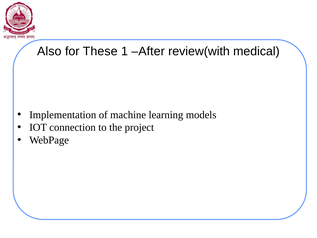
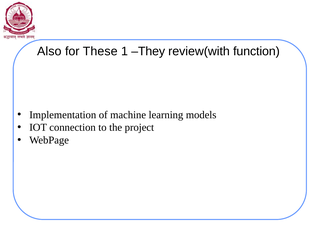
After: After -> They
medical: medical -> function
